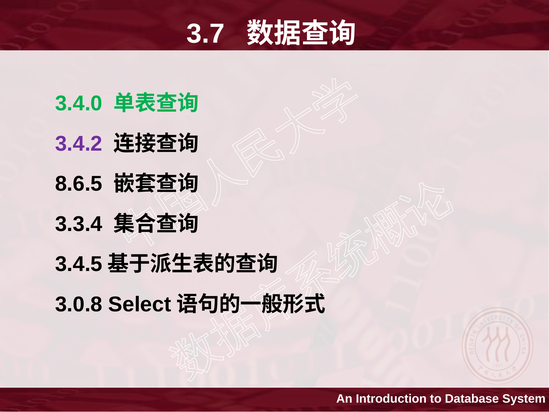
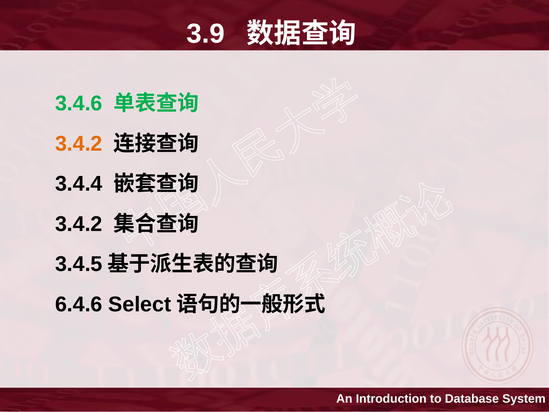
3.7: 3.7 -> 3.9
3.4.0: 3.4.0 -> 3.4.6
3.4.2 at (79, 144) colour: purple -> orange
8.6.5: 8.6.5 -> 3.4.4
3.3.4 at (79, 224): 3.3.4 -> 3.4.2
3.0.8: 3.0.8 -> 6.4.6
